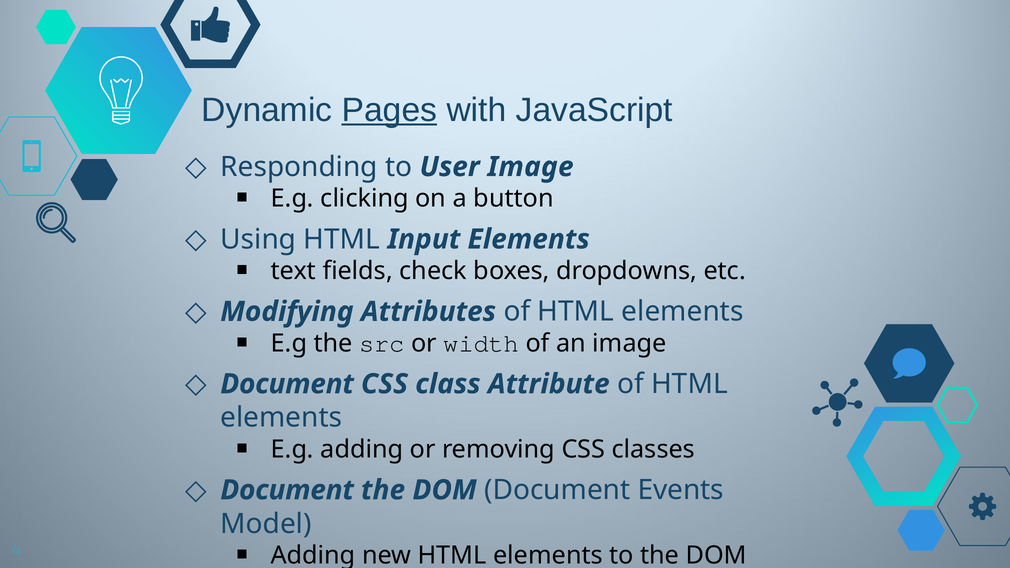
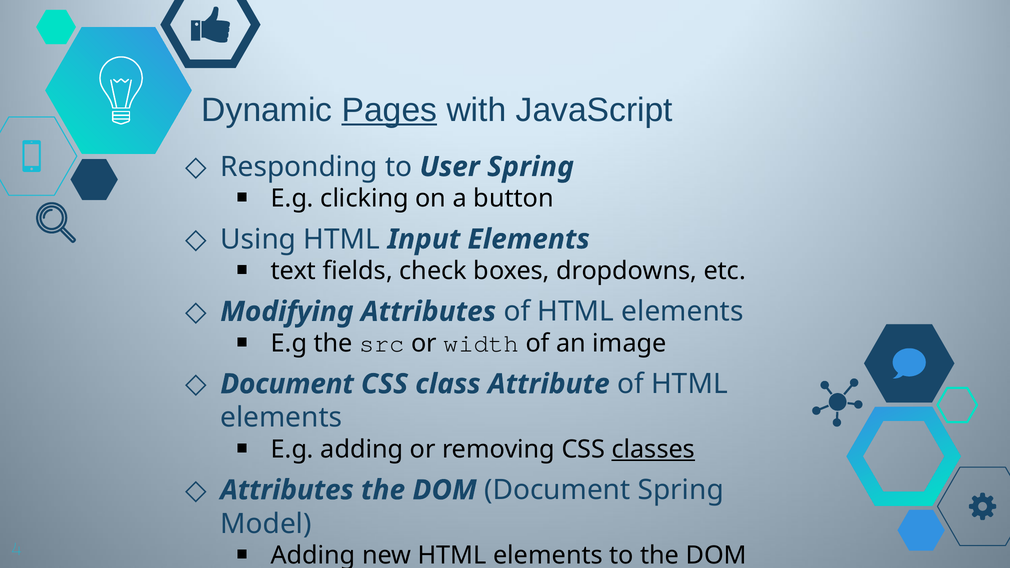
User Image: Image -> Spring
classes underline: none -> present
Document at (287, 490): Document -> Attributes
Document Events: Events -> Spring
